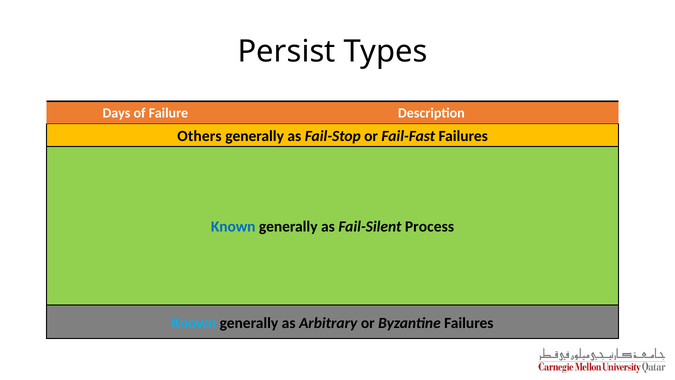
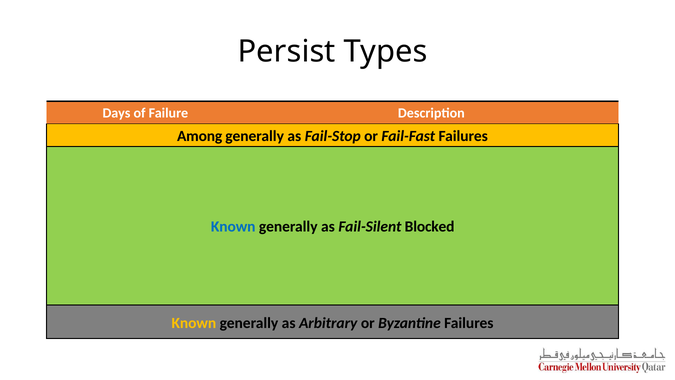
Others: Others -> Among
Process: Process -> Blocked
Known at (194, 323) colour: light blue -> yellow
